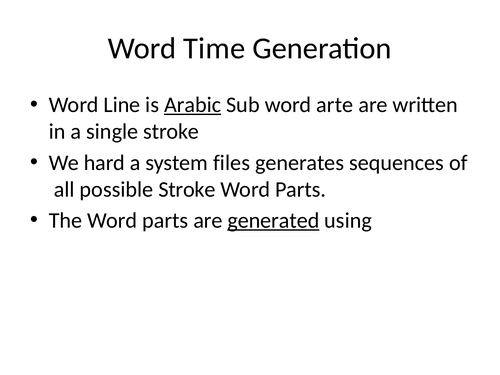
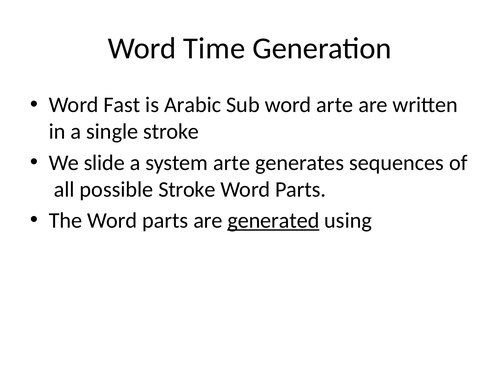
Line: Line -> Fast
Arabic underline: present -> none
hard: hard -> slide
system files: files -> arte
